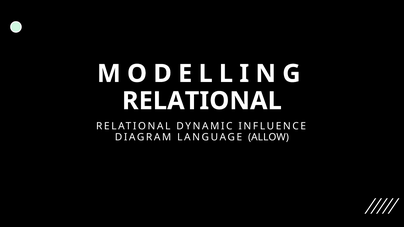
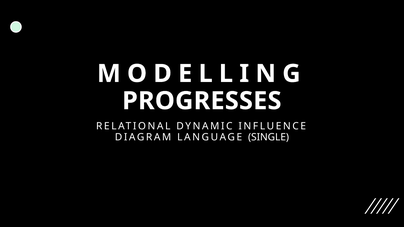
RELATIONAL at (202, 101): RELATIONAL -> PROGRESSES
ALLOW: ALLOW -> SINGLE
